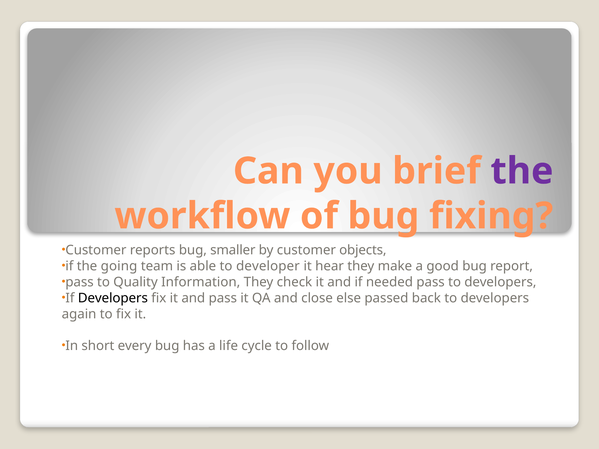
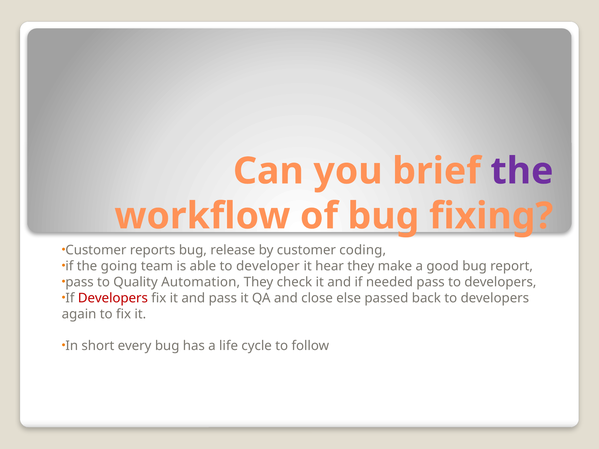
smaller: smaller -> release
objects: objects -> coding
Information: Information -> Automation
Developers at (113, 298) colour: black -> red
